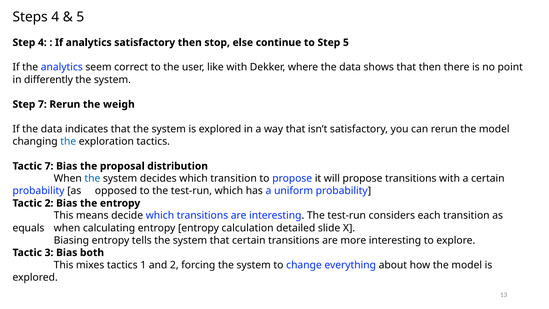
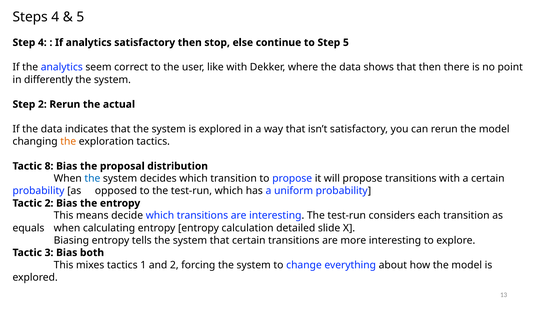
Step 7: 7 -> 2
weigh: weigh -> actual
the at (68, 141) colour: blue -> orange
Tactic 7: 7 -> 8
